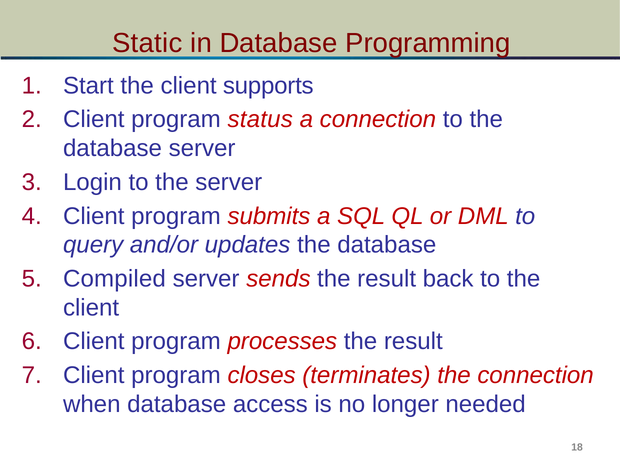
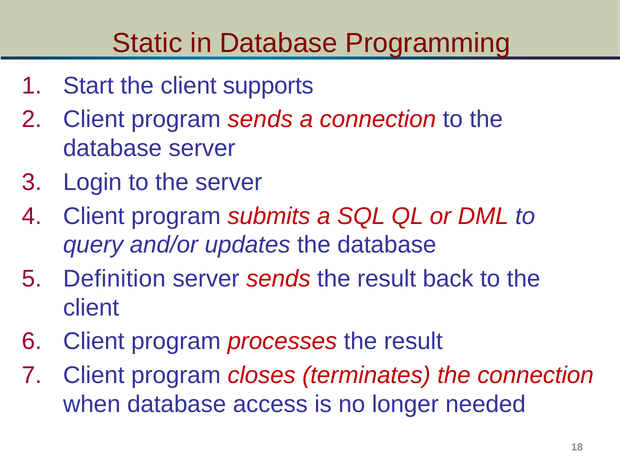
program status: status -> sends
Compiled: Compiled -> Definition
